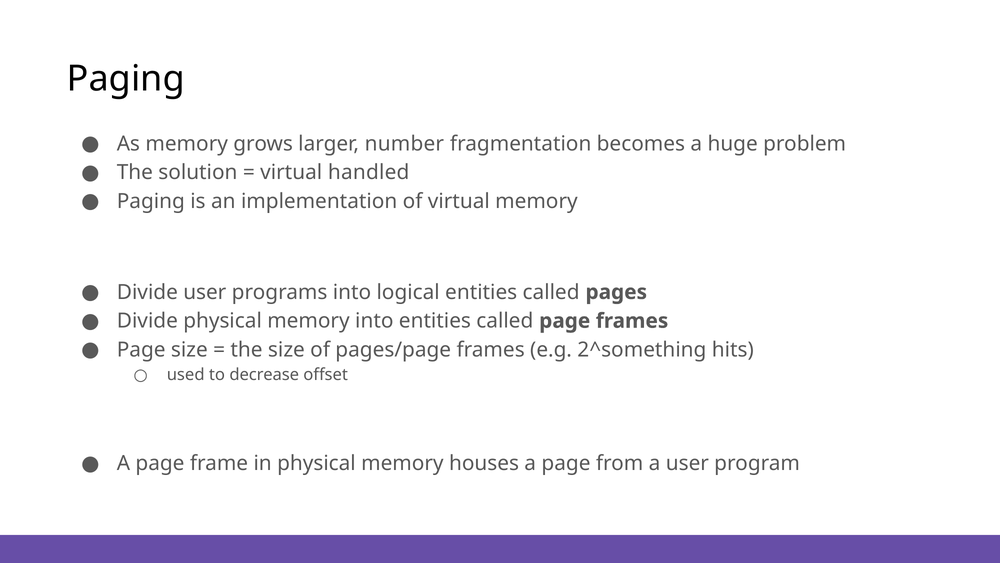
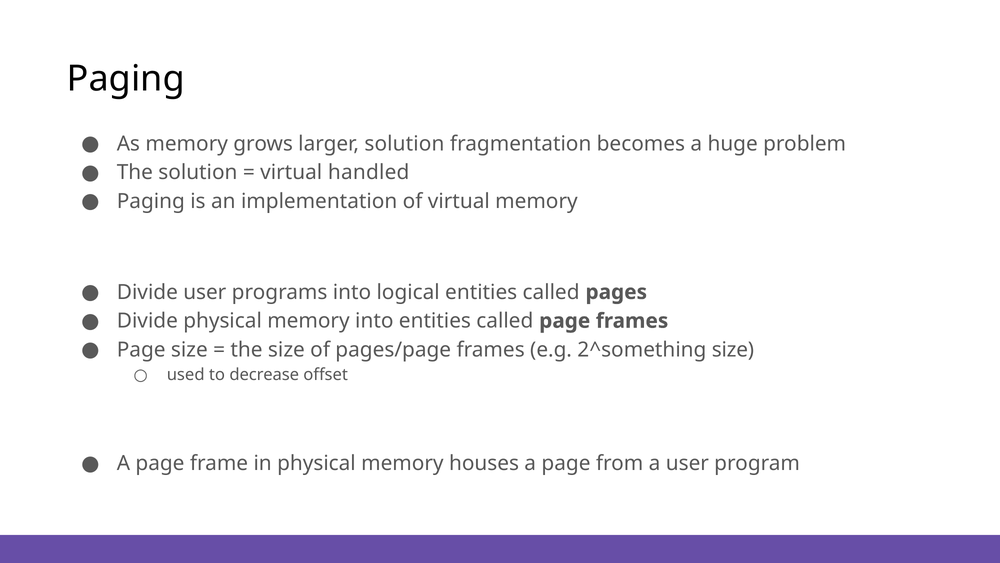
larger number: number -> solution
2^something hits: hits -> size
